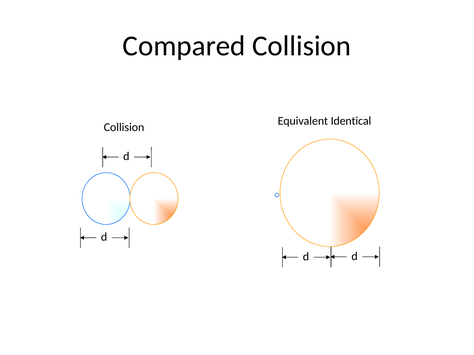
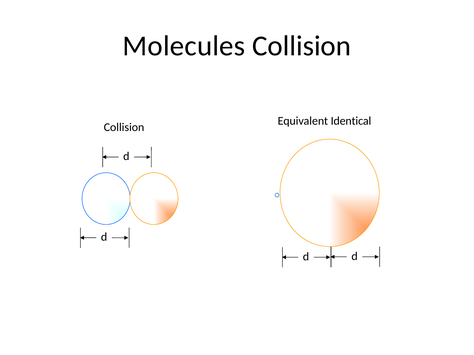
Compared: Compared -> Molecules
